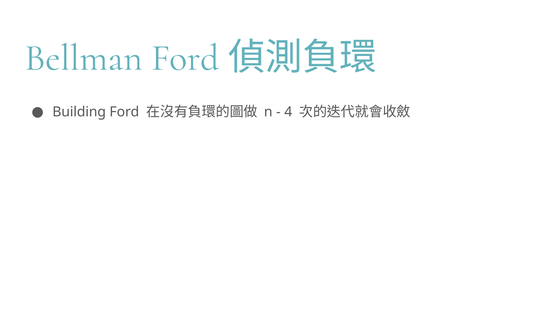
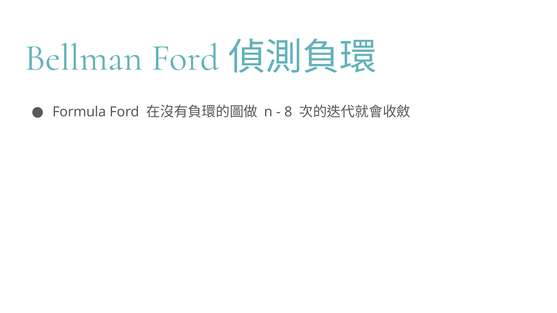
Building: Building -> Formula
4: 4 -> 8
